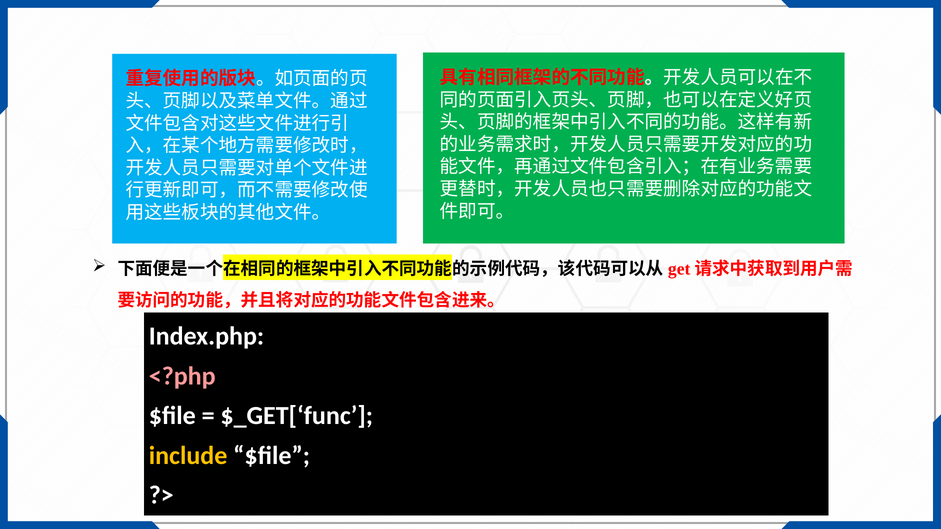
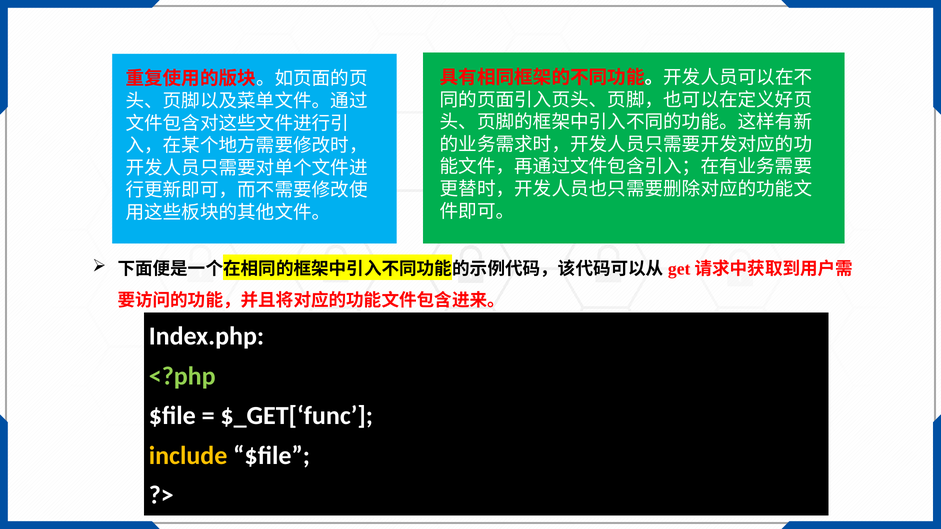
<?php colour: pink -> light green
